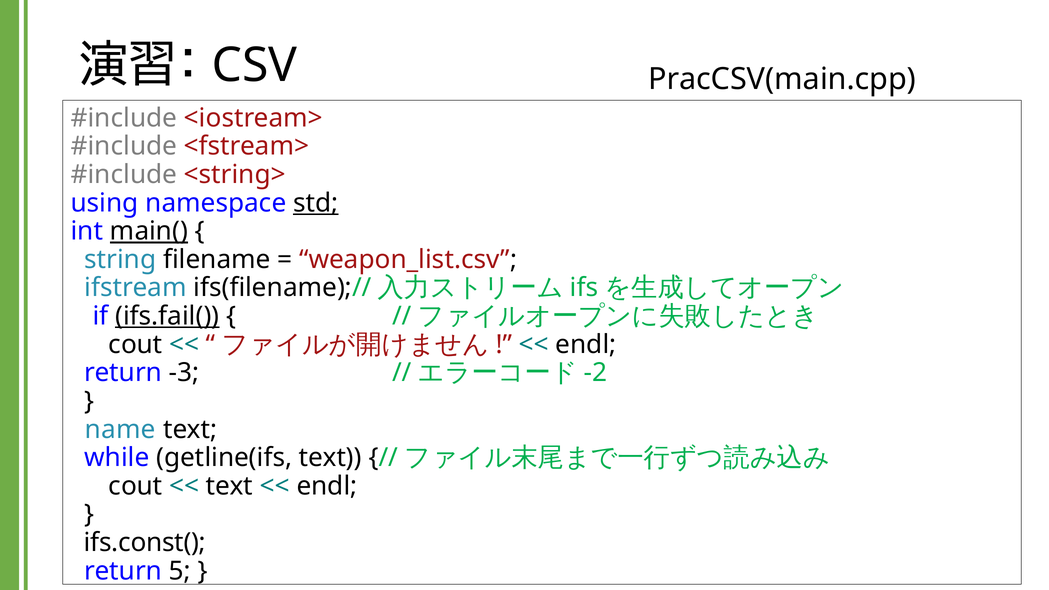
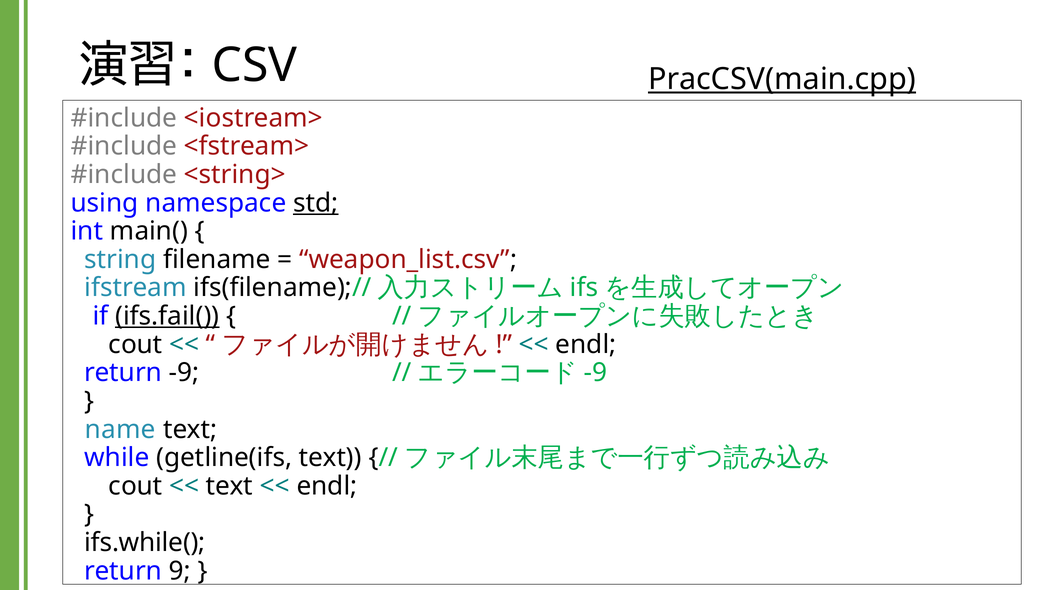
PracCSV(main.cpp underline: none -> present
main( underline: present -> none
return -3: -3 -> -9
-2 at (596, 373): -2 -> -9
ifs.const(: ifs.const( -> ifs.while(
5: 5 -> 9
